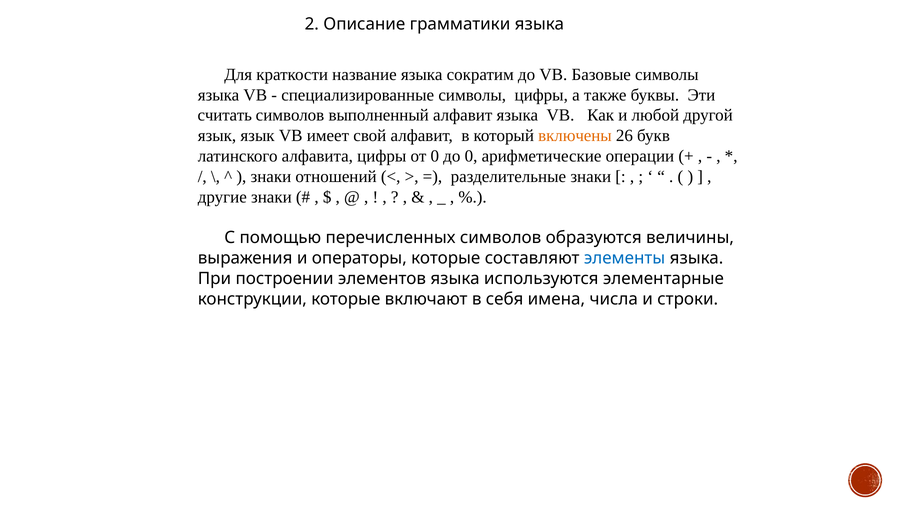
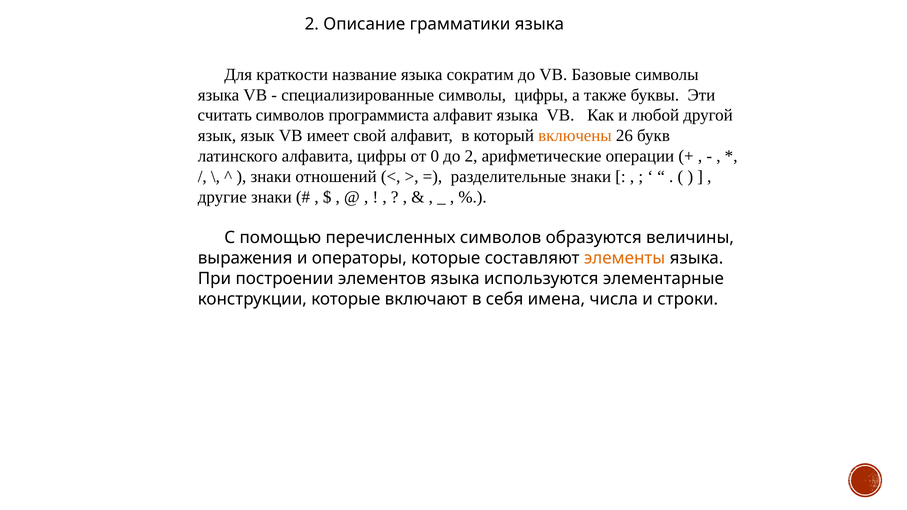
выполненный: выполненный -> программиста
до 0: 0 -> 2
элементы colour: blue -> orange
